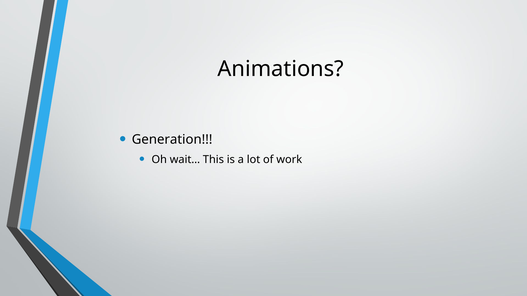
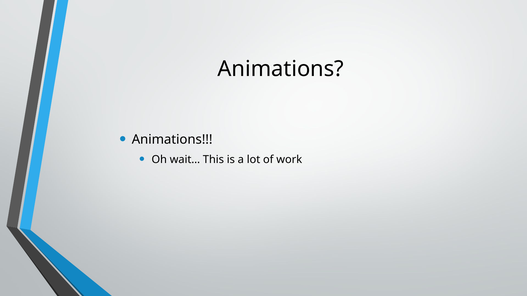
Generation at (172, 140): Generation -> Animations
